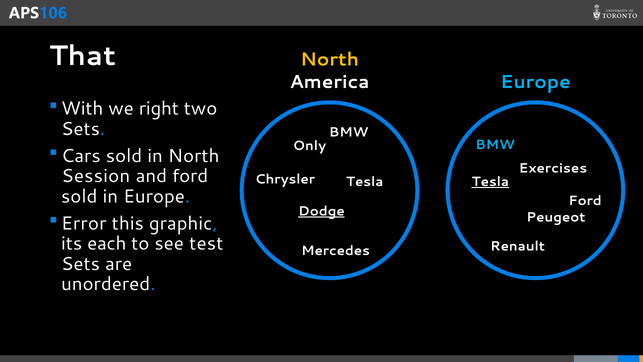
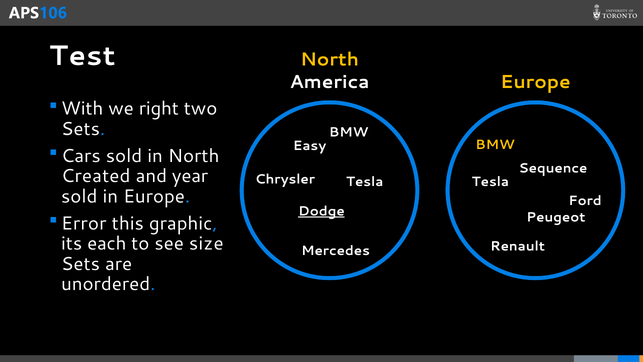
That: That -> Test
Europe at (535, 82) colour: light blue -> yellow
BMW at (495, 145) colour: light blue -> yellow
Only: Only -> Easy
Exercises: Exercises -> Sequence
Session: Session -> Created
and ford: ford -> year
Tesla at (490, 182) underline: present -> none
test: test -> size
